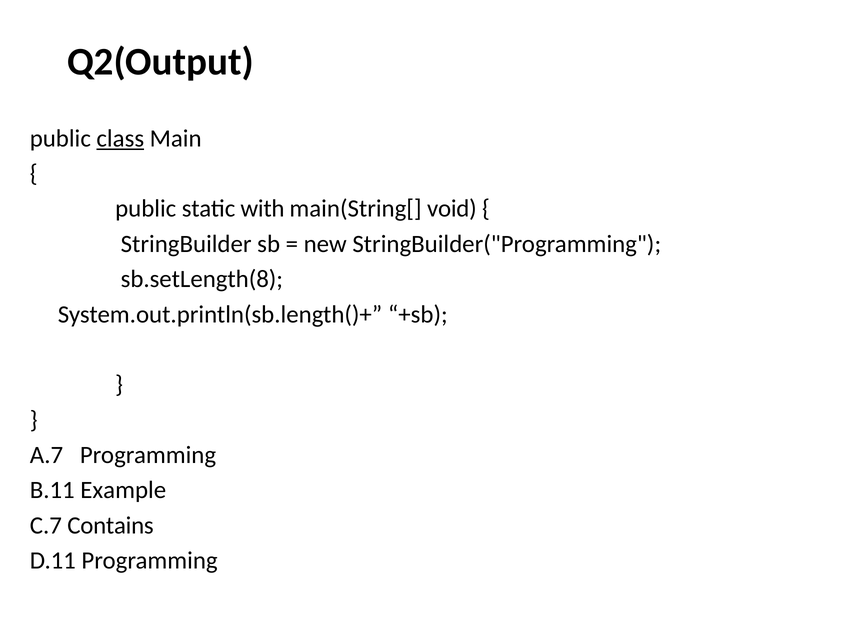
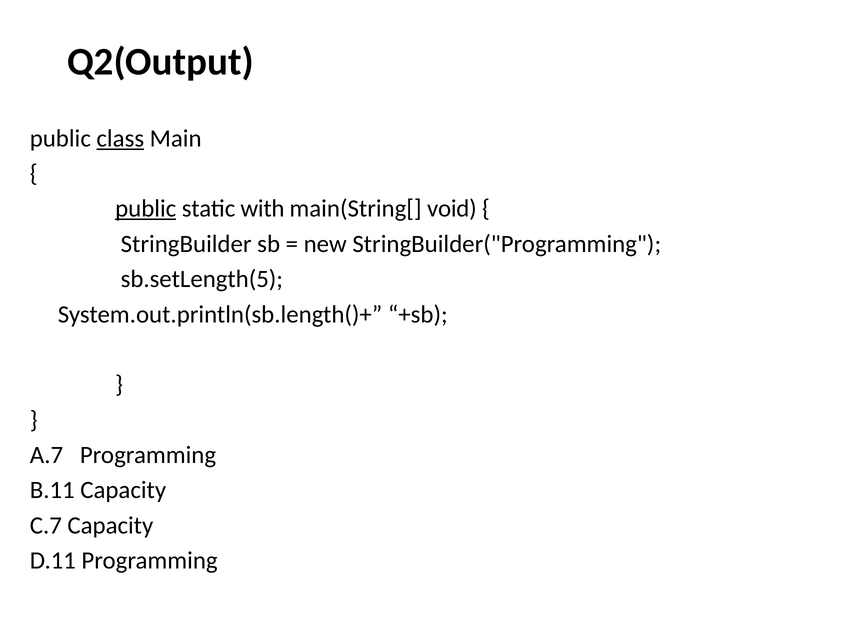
public at (146, 209) underline: none -> present
sb.setLength(8: sb.setLength(8 -> sb.setLength(5
Example at (123, 490): Example -> Capacity
Contains at (110, 525): Contains -> Capacity
